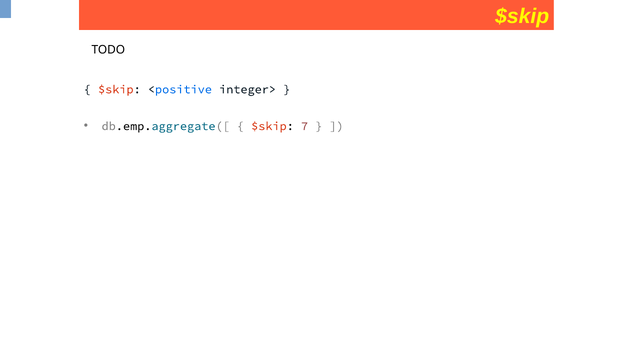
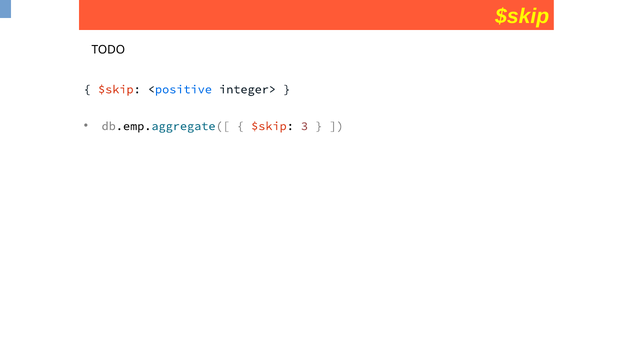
7: 7 -> 3
